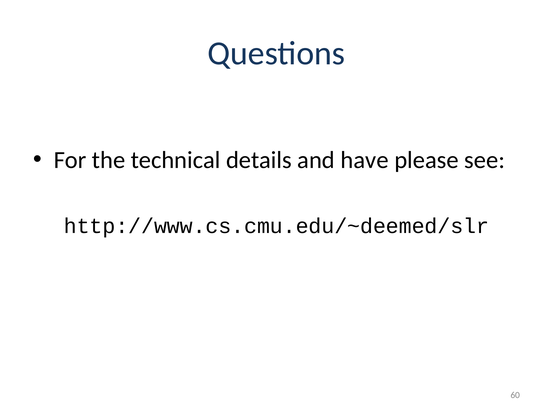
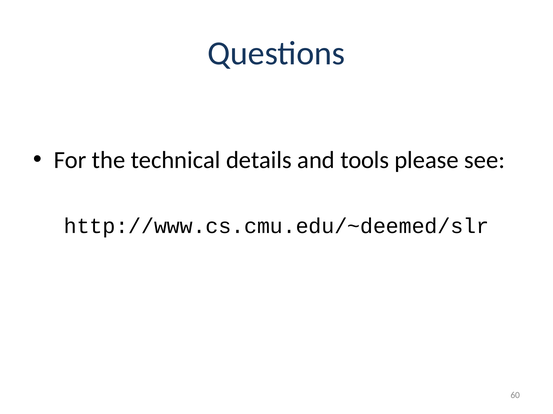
have: have -> tools
